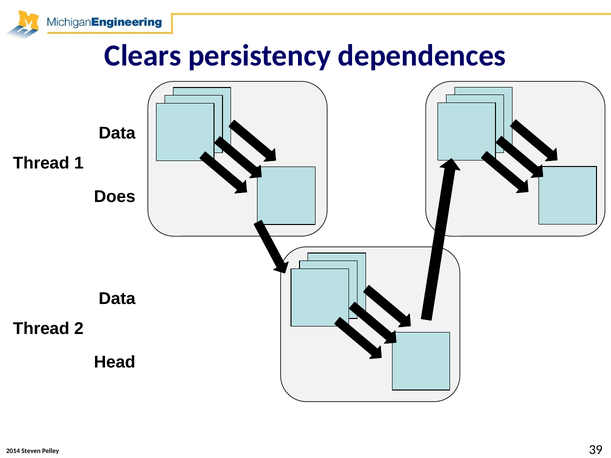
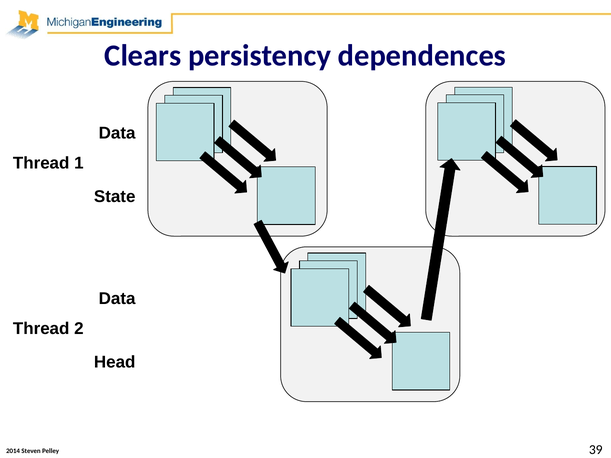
Does: Does -> State
